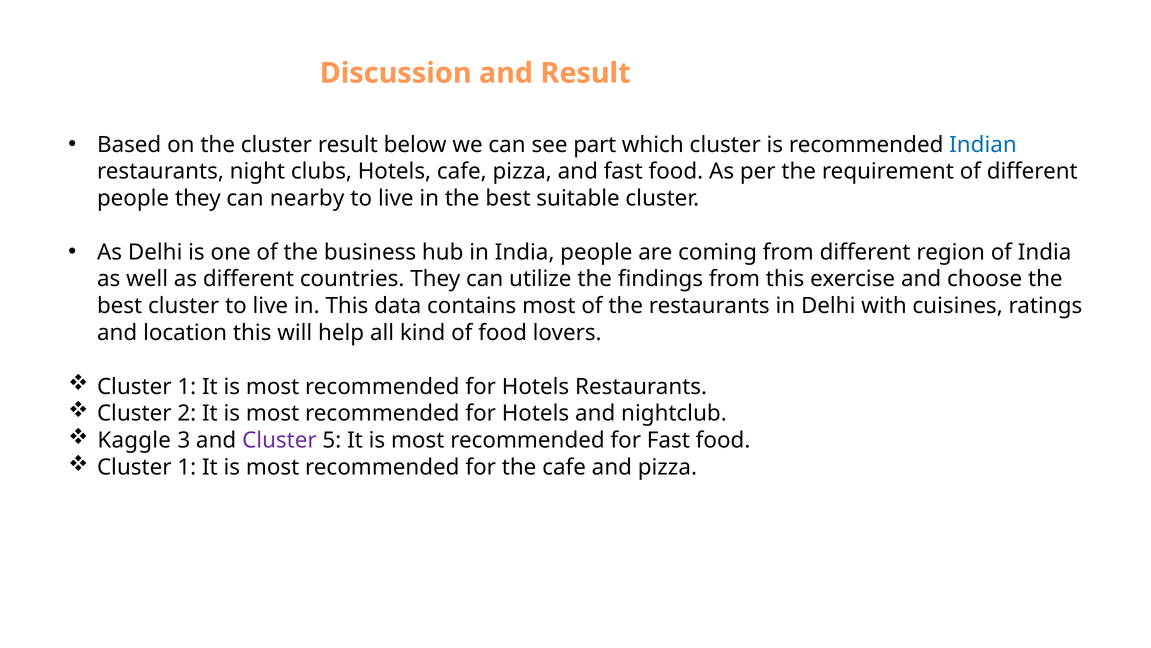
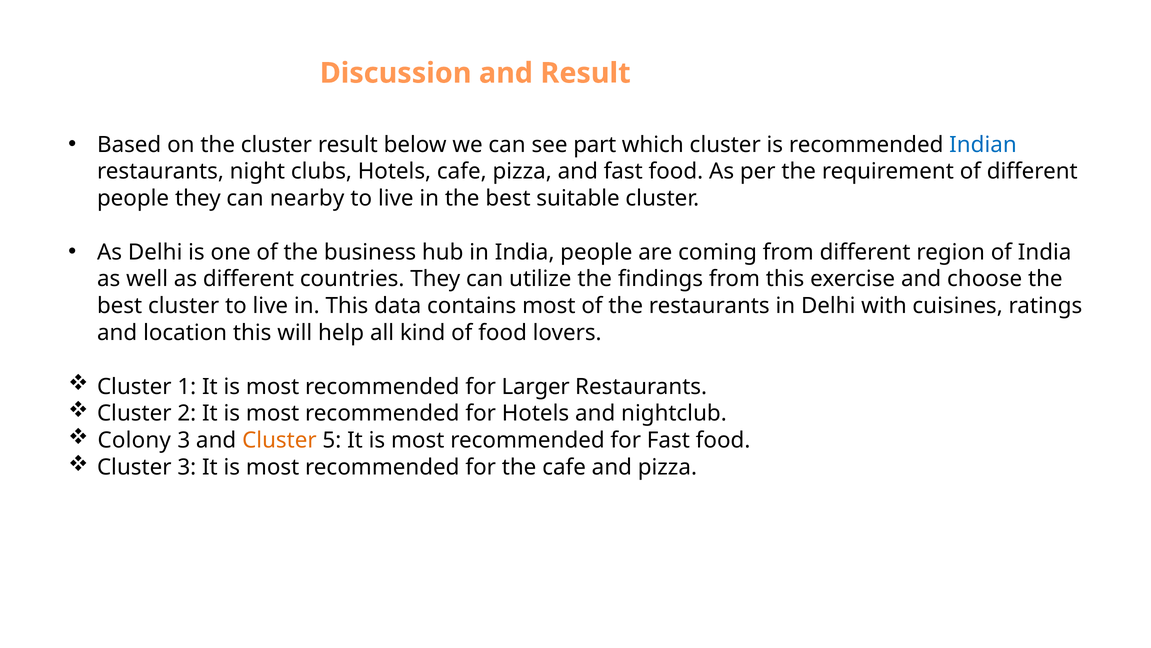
Hotels at (536, 386): Hotels -> Larger
Kaggle: Kaggle -> Colony
Cluster at (279, 440) colour: purple -> orange
1 at (187, 467): 1 -> 3
